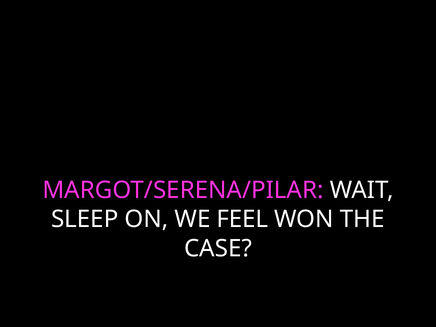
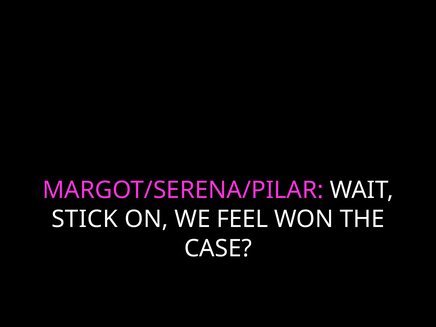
SLEEP: SLEEP -> STICK
